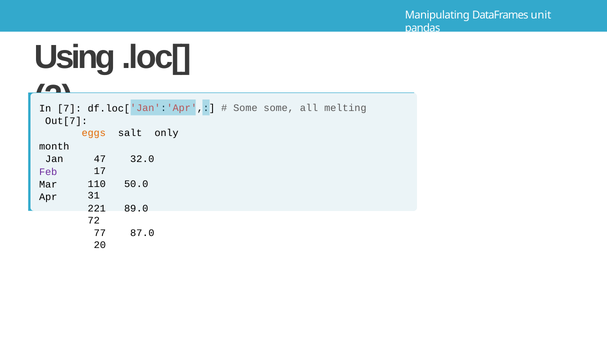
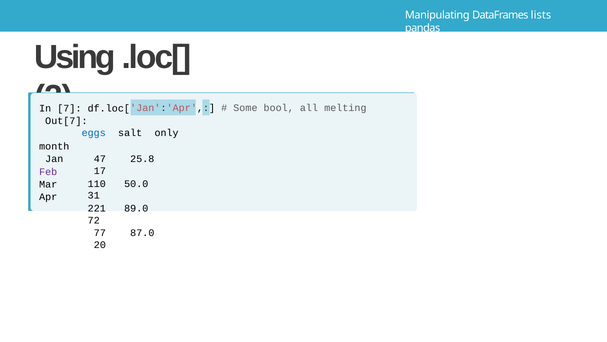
unit: unit -> lists
Some some: some -> bool
eggs colour: orange -> blue
32.0: 32.0 -> 25.8
